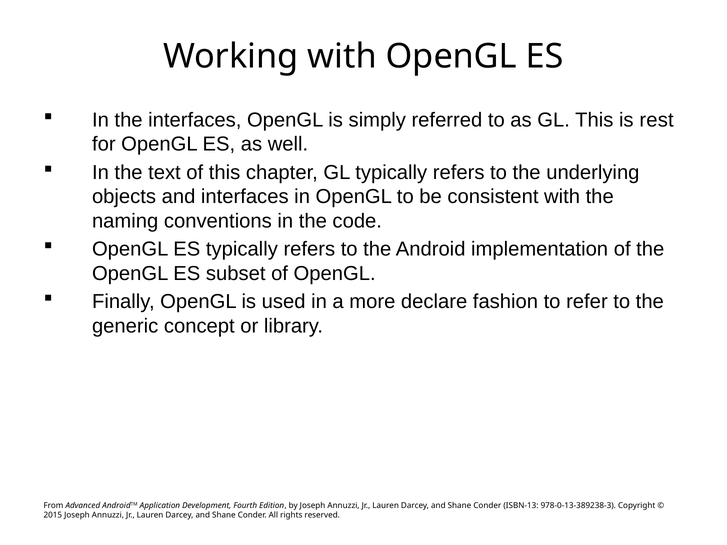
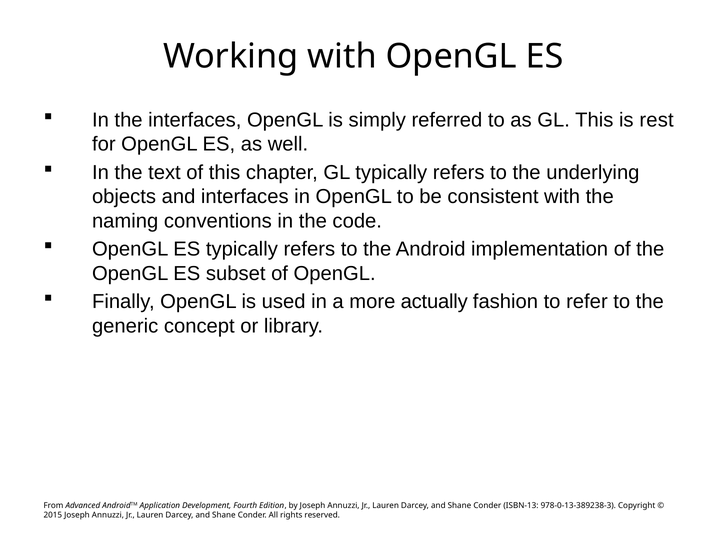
declare: declare -> actually
